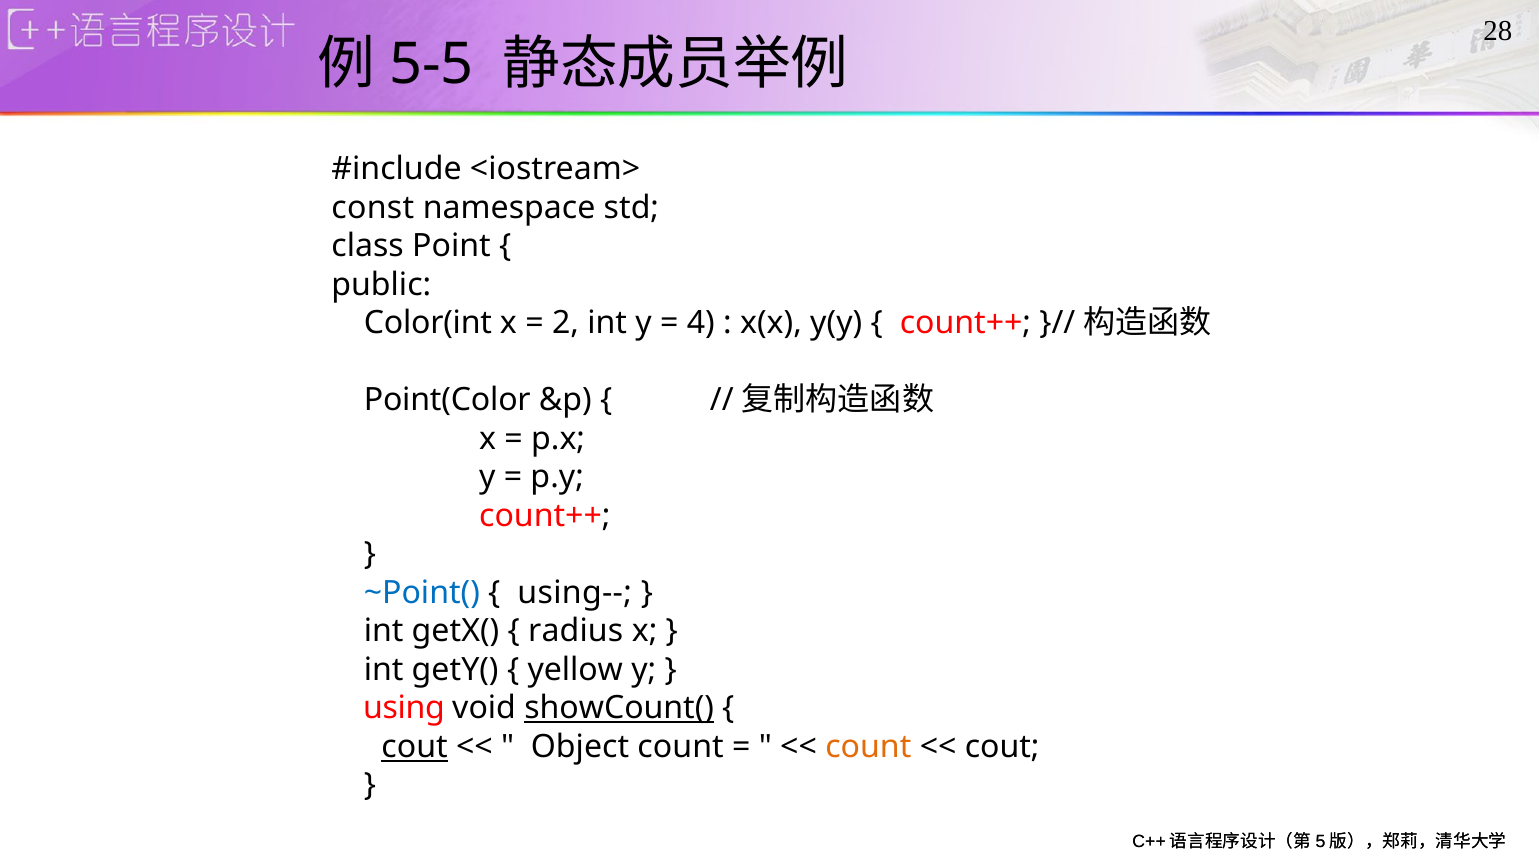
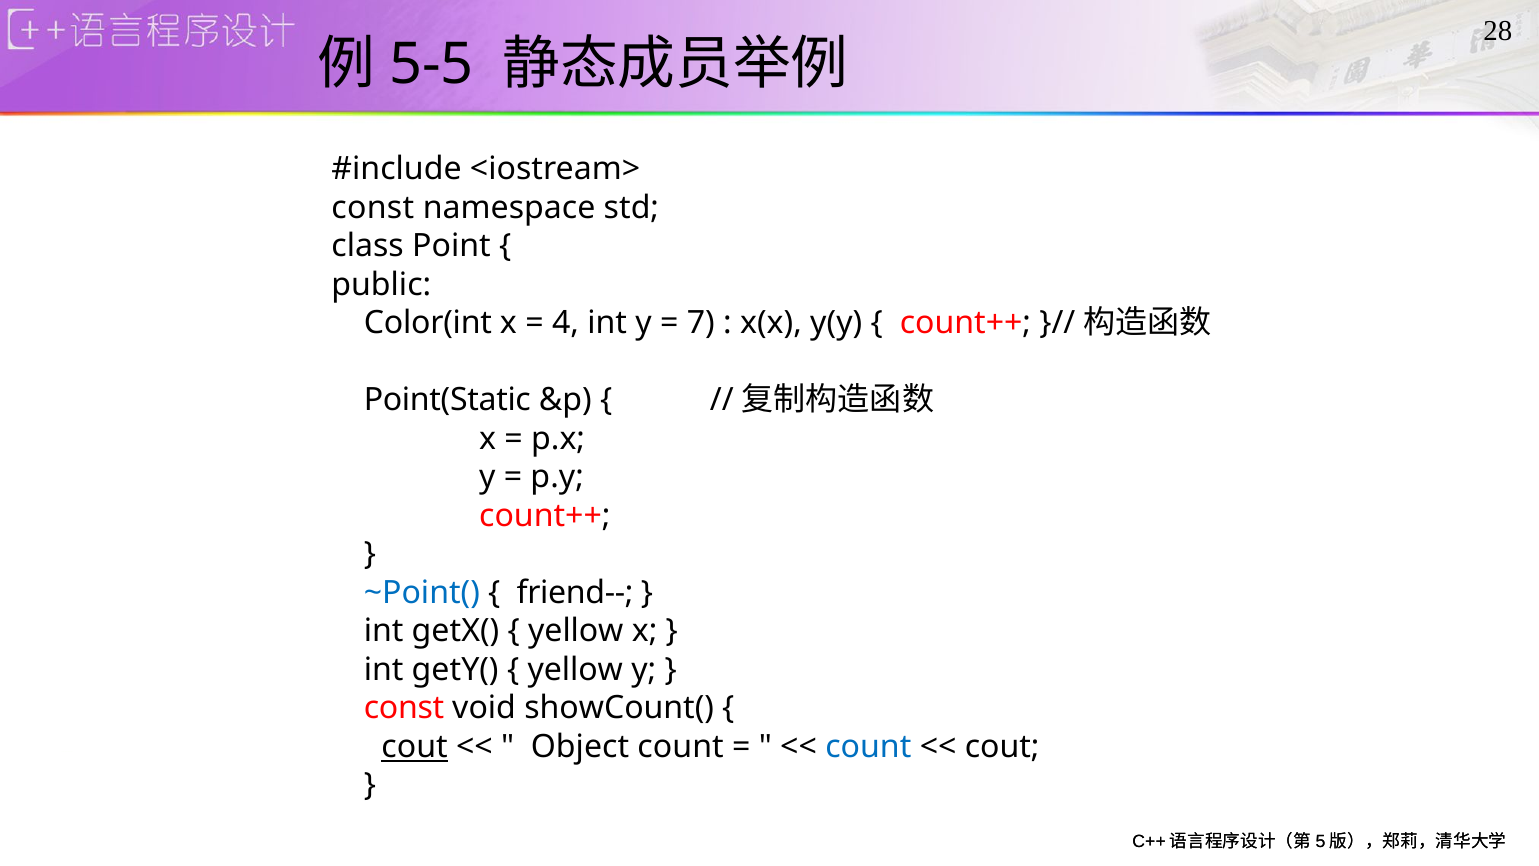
2: 2 -> 4
4: 4 -> 7
Point(Color: Point(Color -> Point(Static
using--: using-- -> friend--
radius at (576, 631): radius -> yellow
using at (404, 708): using -> const
showCount( underline: present -> none
count at (868, 746) colour: orange -> blue
